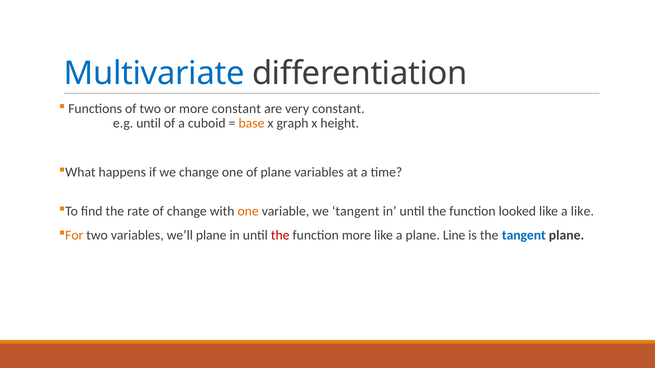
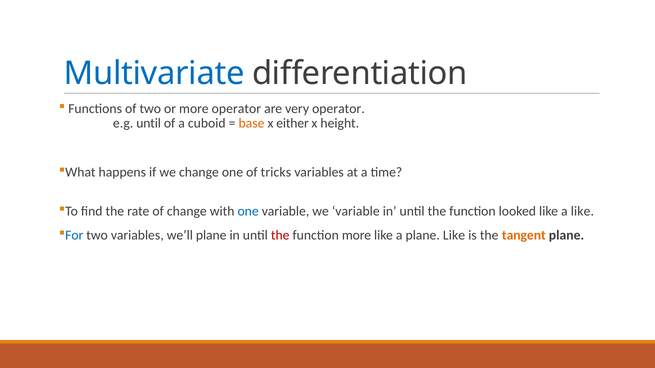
more constant: constant -> operator
very constant: constant -> operator
graph: graph -> either
of plane: plane -> tricks
one at (248, 211) colour: orange -> blue
we tangent: tangent -> variable
For colour: orange -> blue
plane Line: Line -> Like
tangent at (524, 236) colour: blue -> orange
